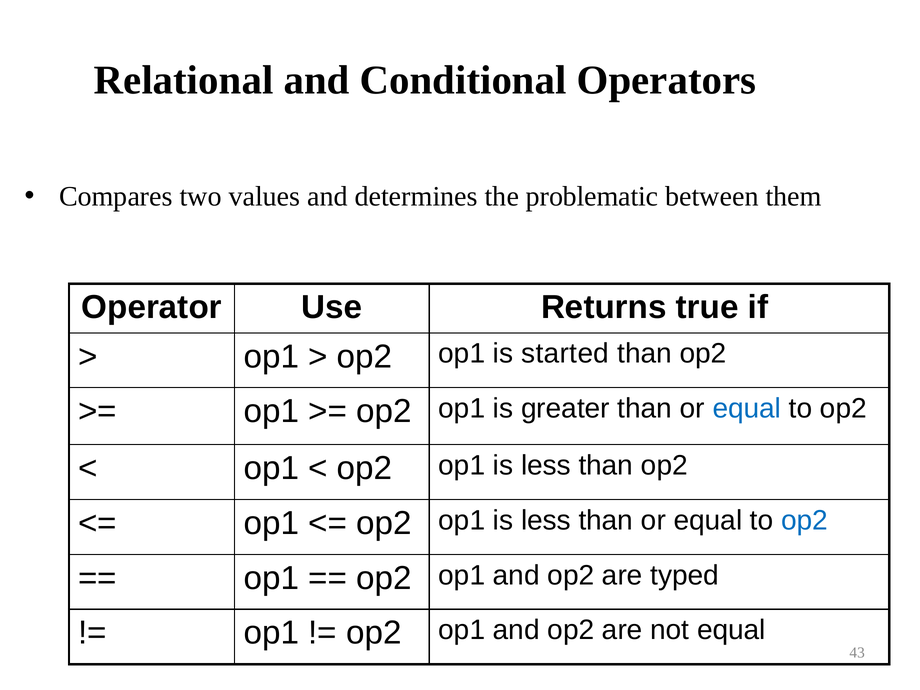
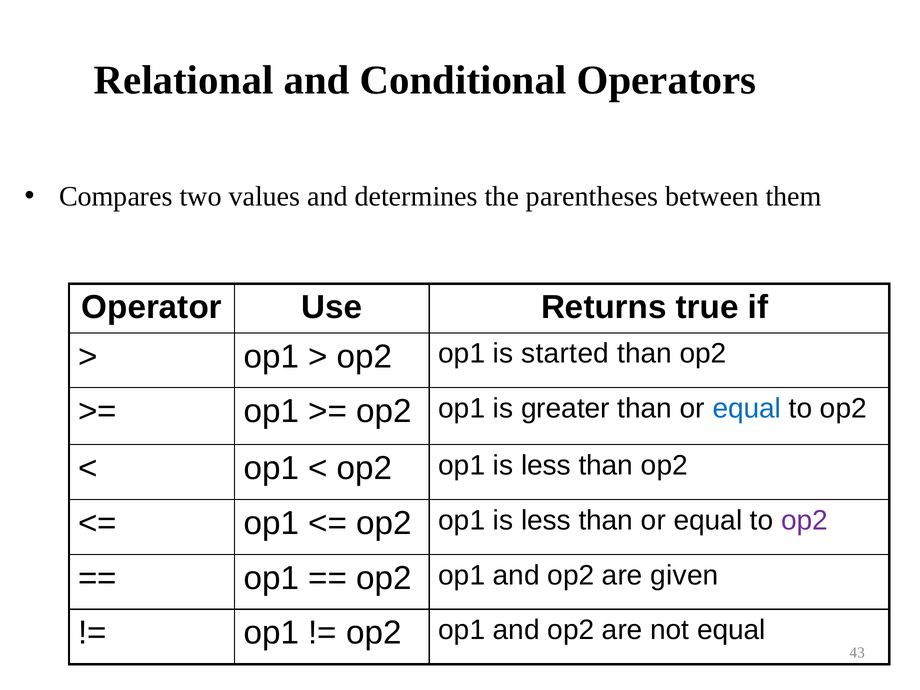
problematic: problematic -> parentheses
op2 at (805, 520) colour: blue -> purple
typed: typed -> given
